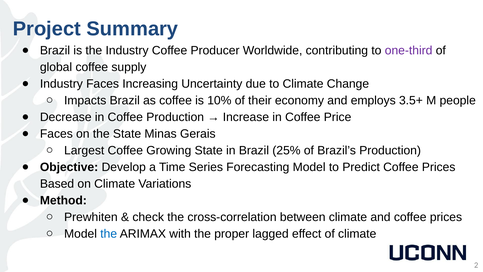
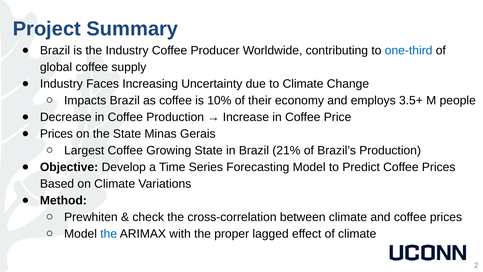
one-third colour: purple -> blue
Faces at (56, 134): Faces -> Prices
25%: 25% -> 21%
